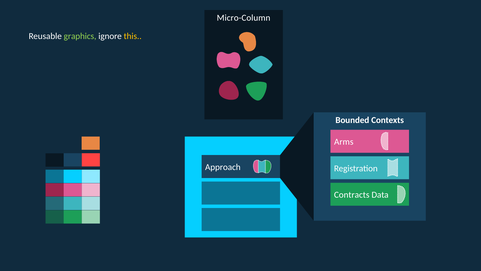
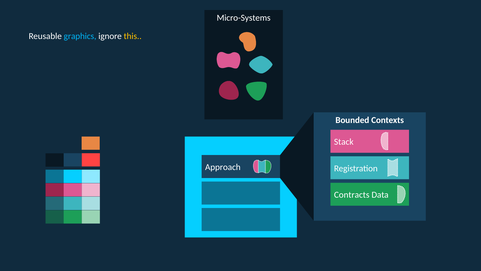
Micro-Column: Micro-Column -> Micro-Systems
graphics colour: light green -> light blue
Arms: Arms -> Stack
